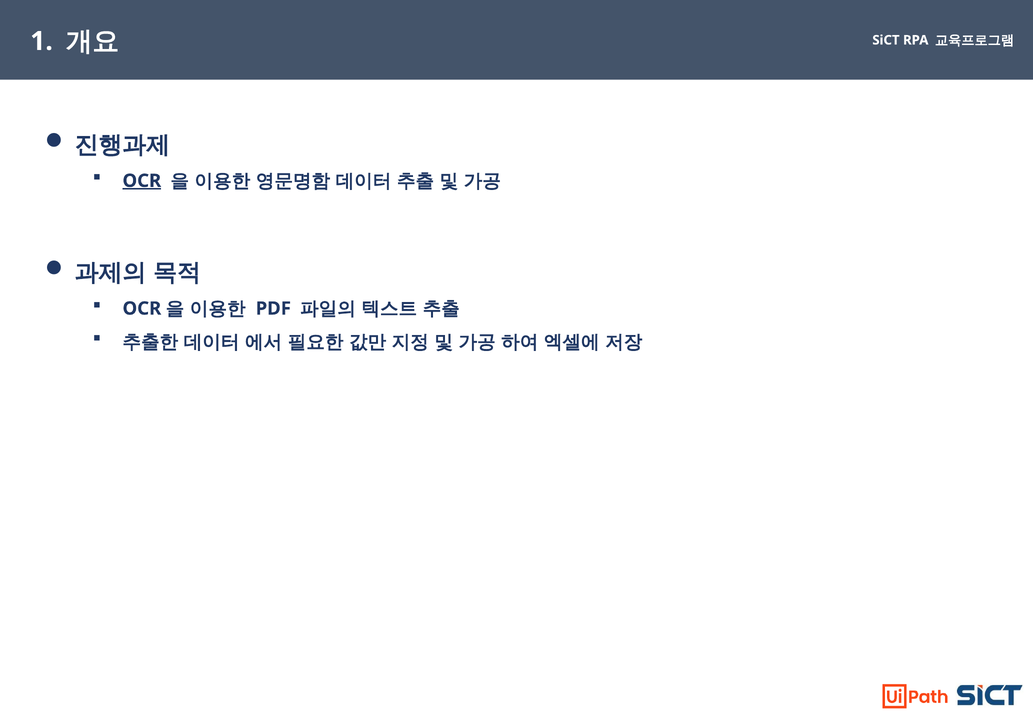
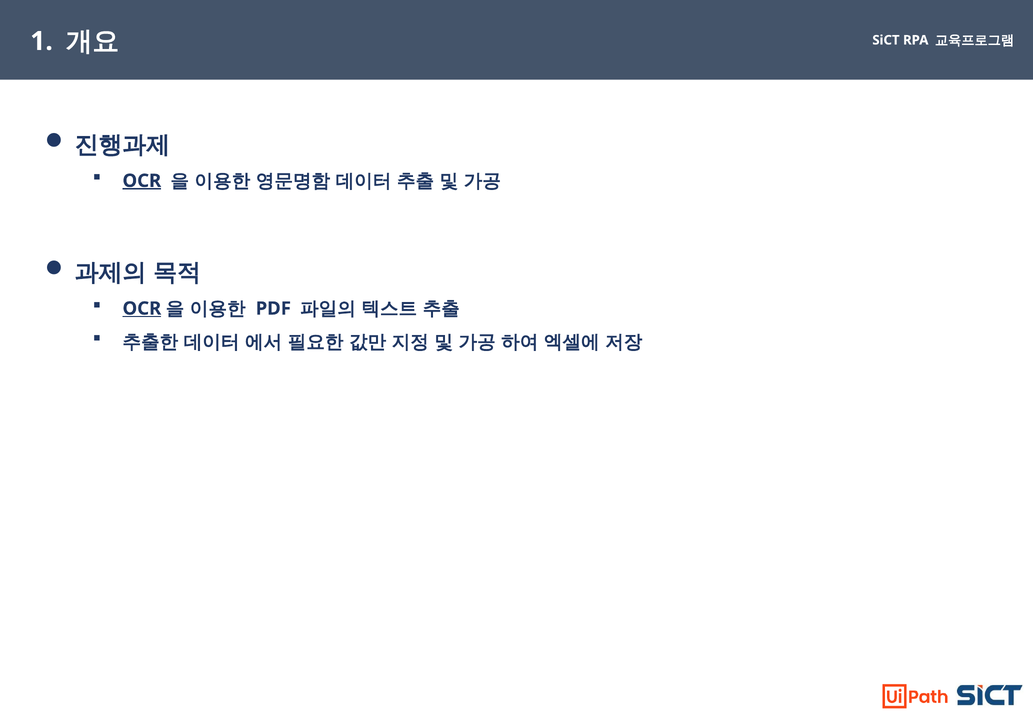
OCR at (142, 309) underline: none -> present
